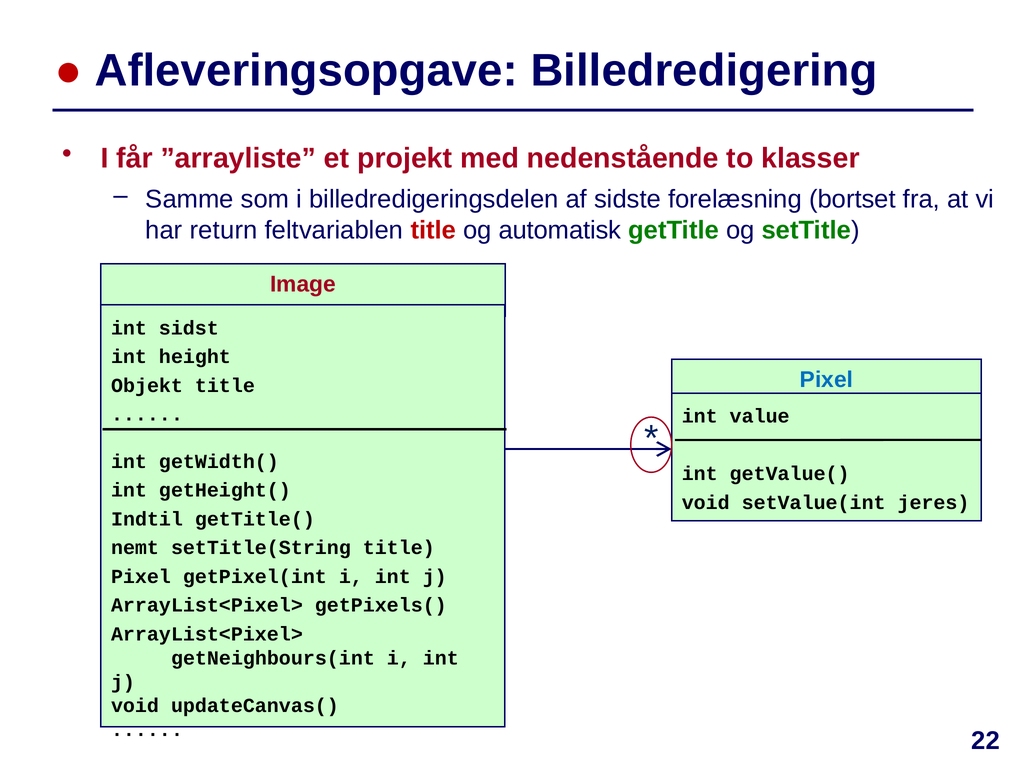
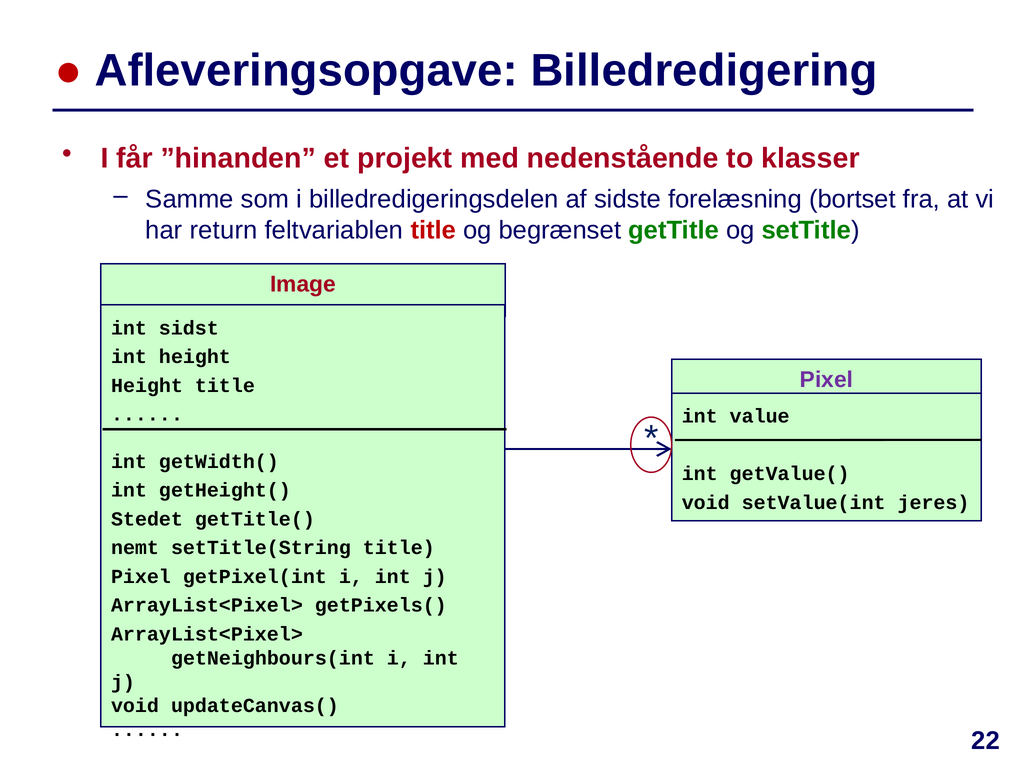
”arrayliste: ”arrayliste -> ”hinanden
automatisk: automatisk -> begrænset
Pixel at (826, 379) colour: blue -> purple
Objekt at (147, 385): Objekt -> Height
Indtil: Indtil -> Stedet
